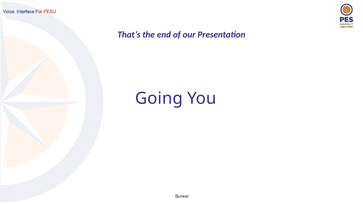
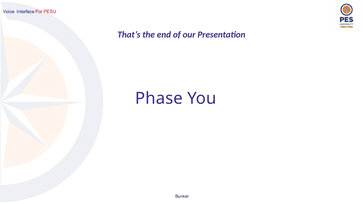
Going: Going -> Phase
